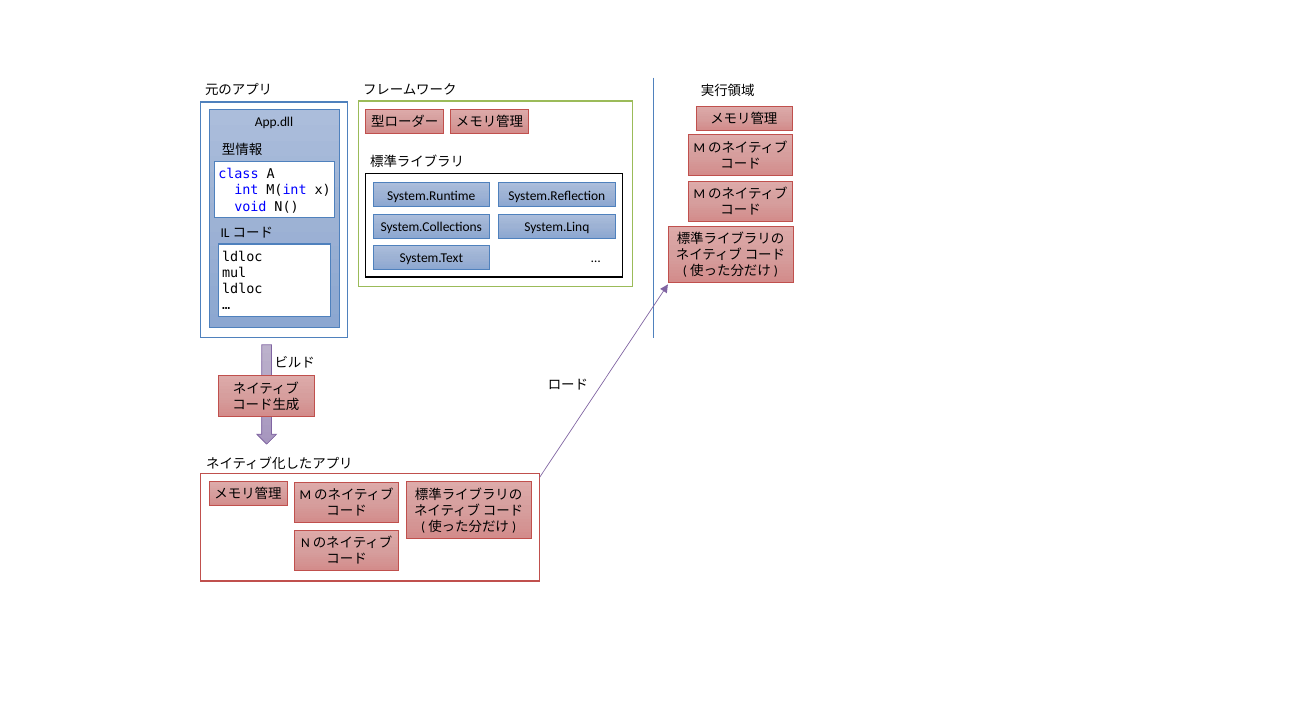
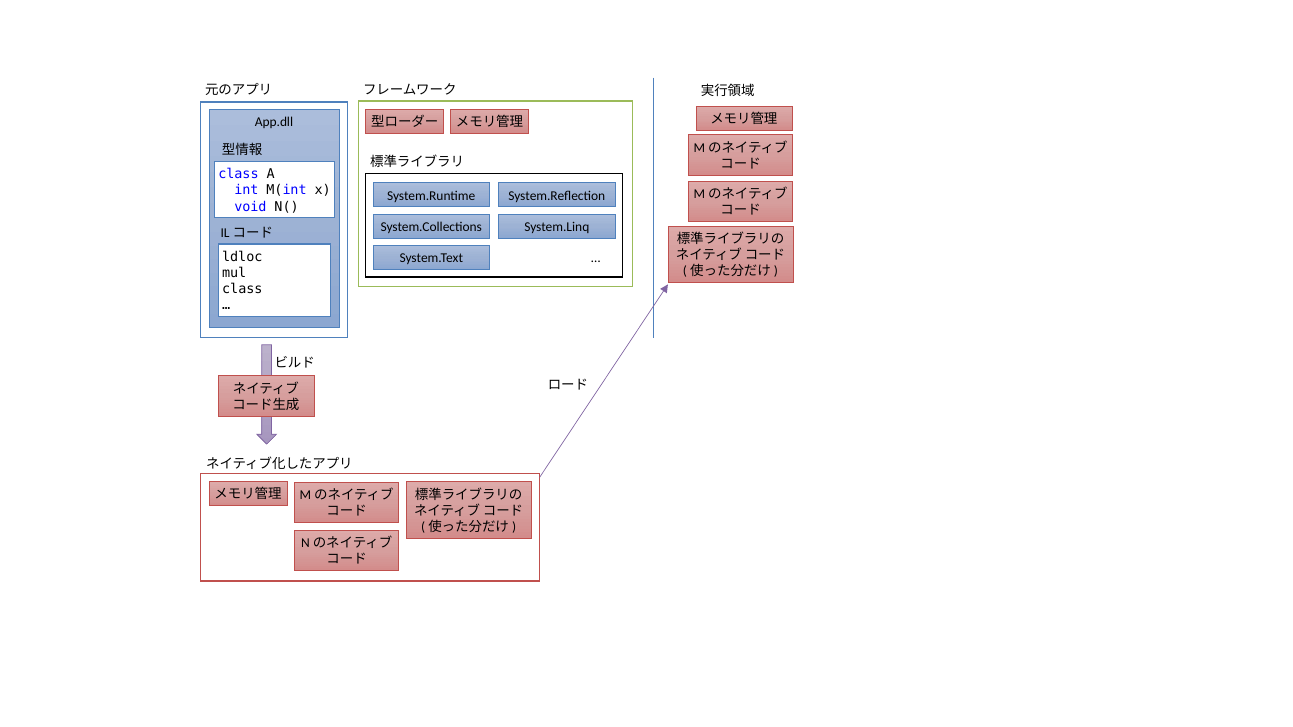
ldloc at (242, 289): ldloc -> class
